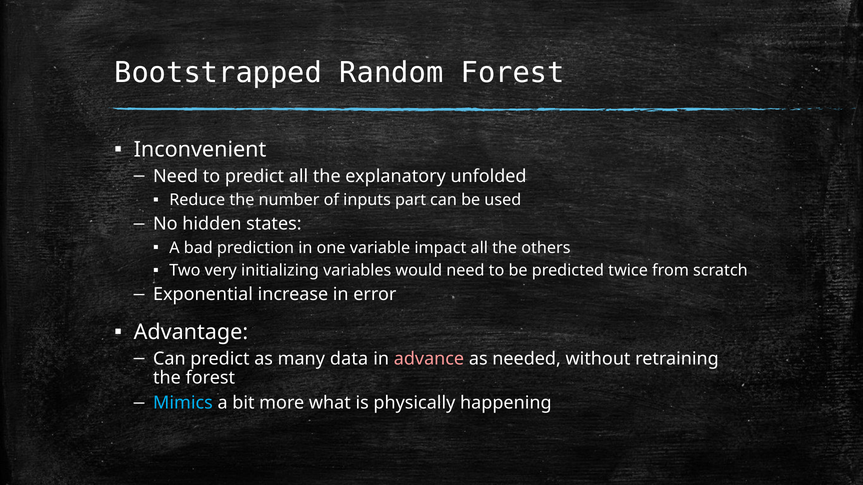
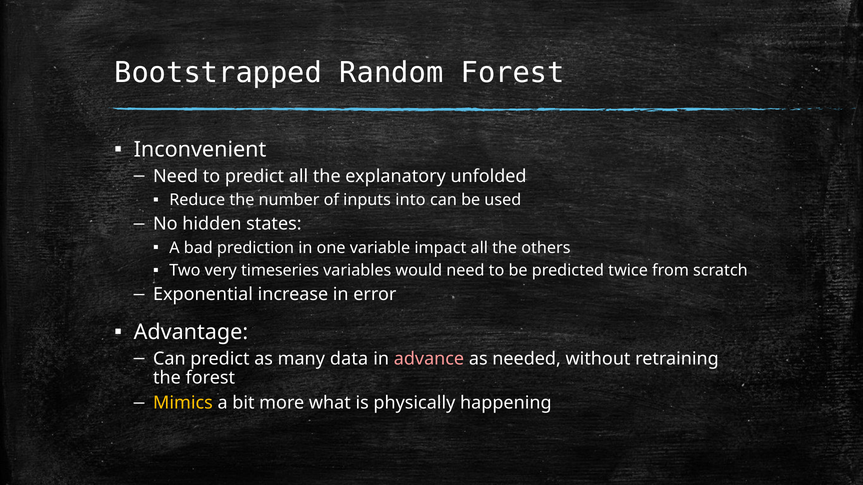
part: part -> into
initializing: initializing -> timeseries
Mimics colour: light blue -> yellow
